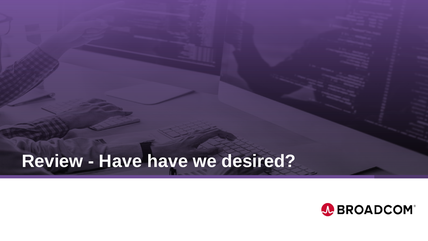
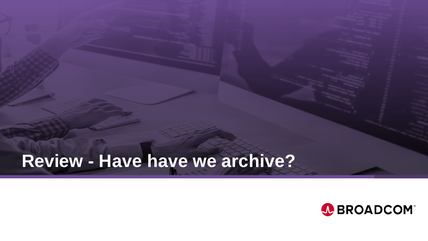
desired: desired -> archive
